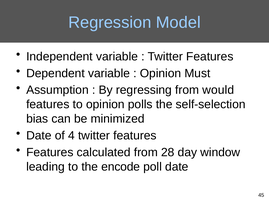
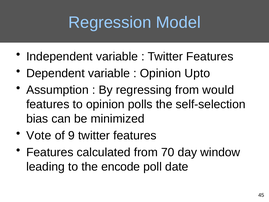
Must: Must -> Upto
Date at (39, 135): Date -> Vote
4: 4 -> 9
28: 28 -> 70
